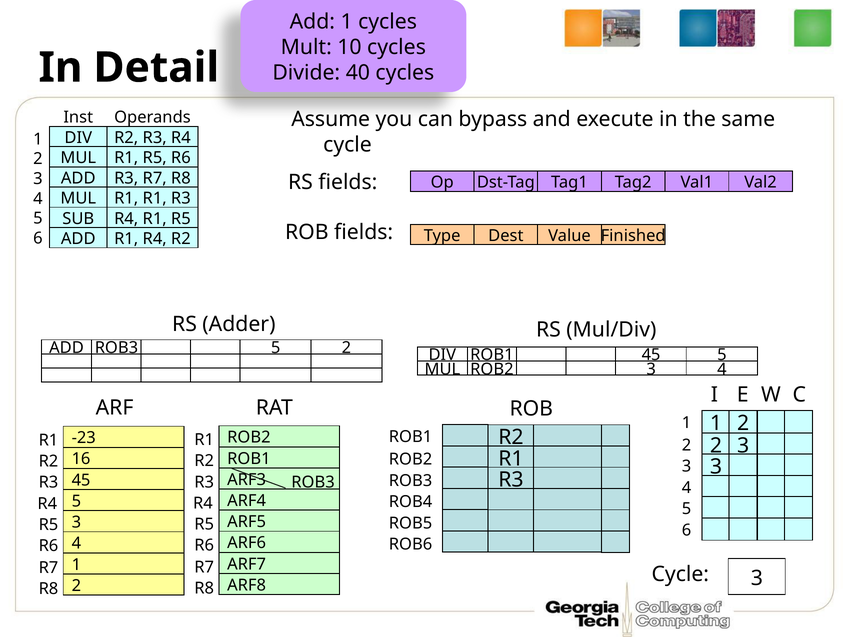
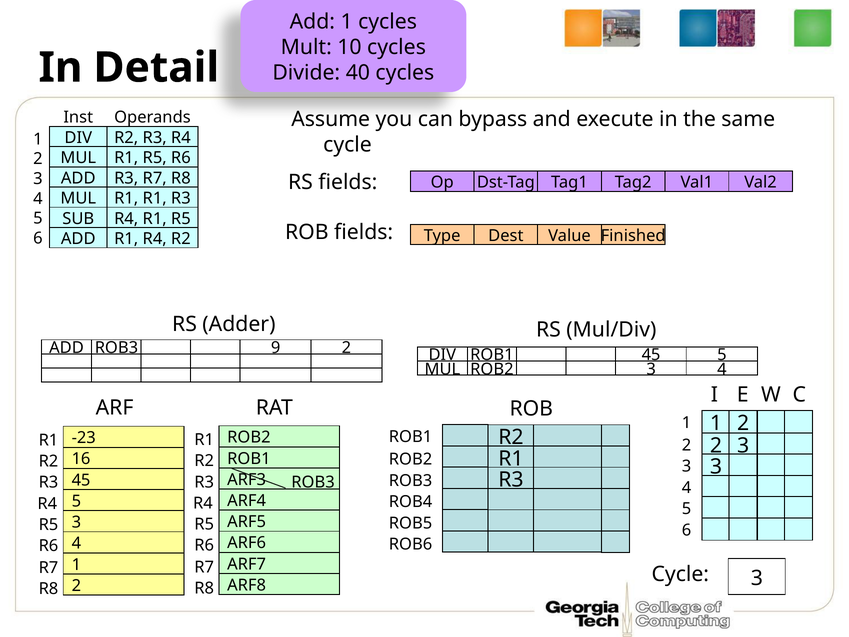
ROB3 5: 5 -> 9
